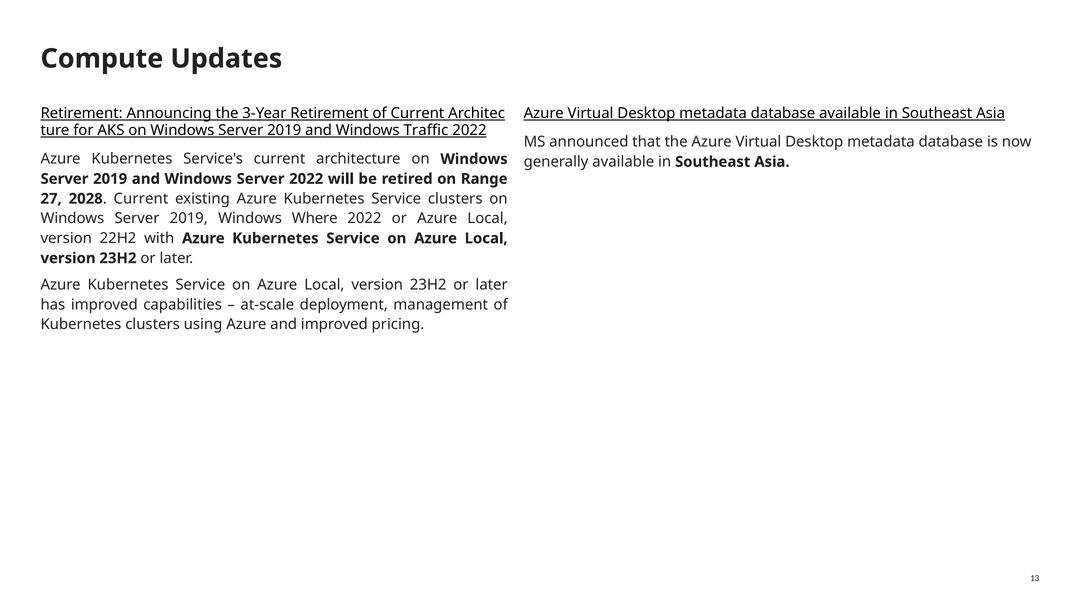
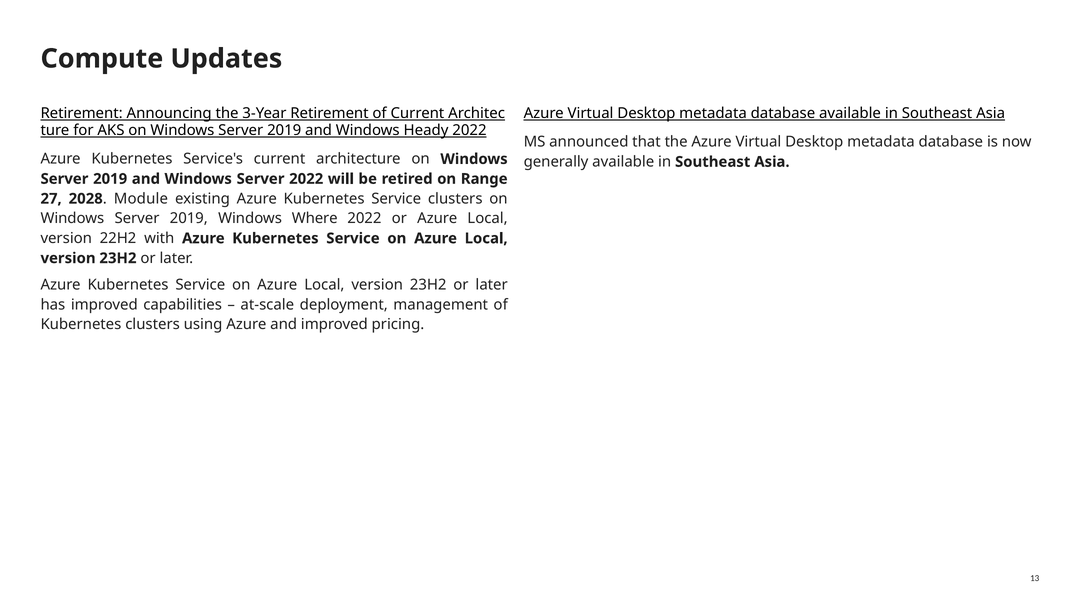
Traffic: Traffic -> Heady
2028 Current: Current -> Module
